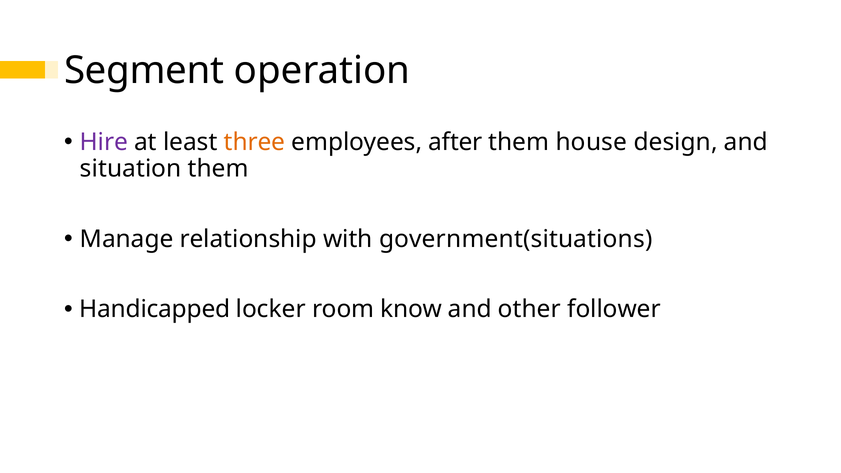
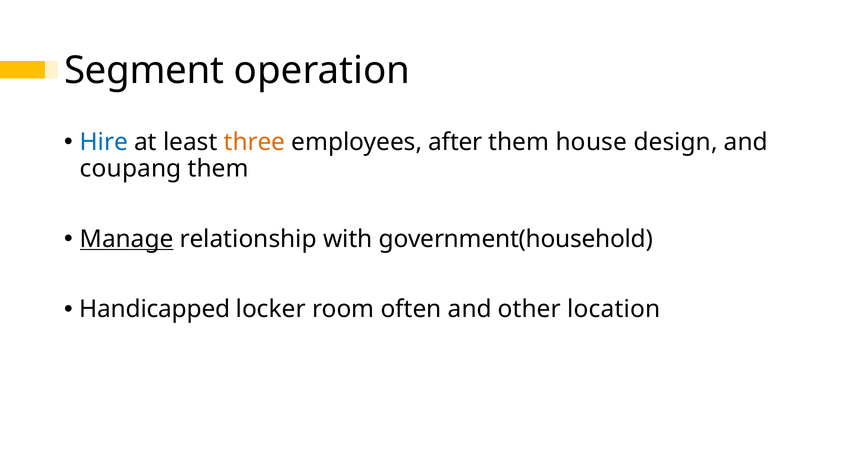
Hire colour: purple -> blue
situation: situation -> coupang
Manage underline: none -> present
government(situations: government(situations -> government(household
know: know -> often
follower: follower -> location
